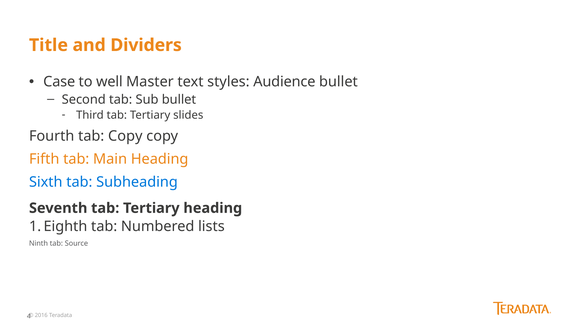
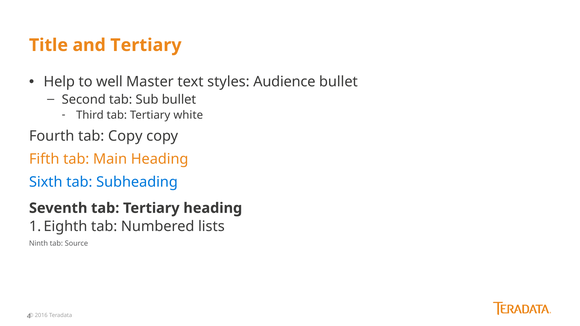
and Dividers: Dividers -> Tertiary
Case: Case -> Help
slides: slides -> white
